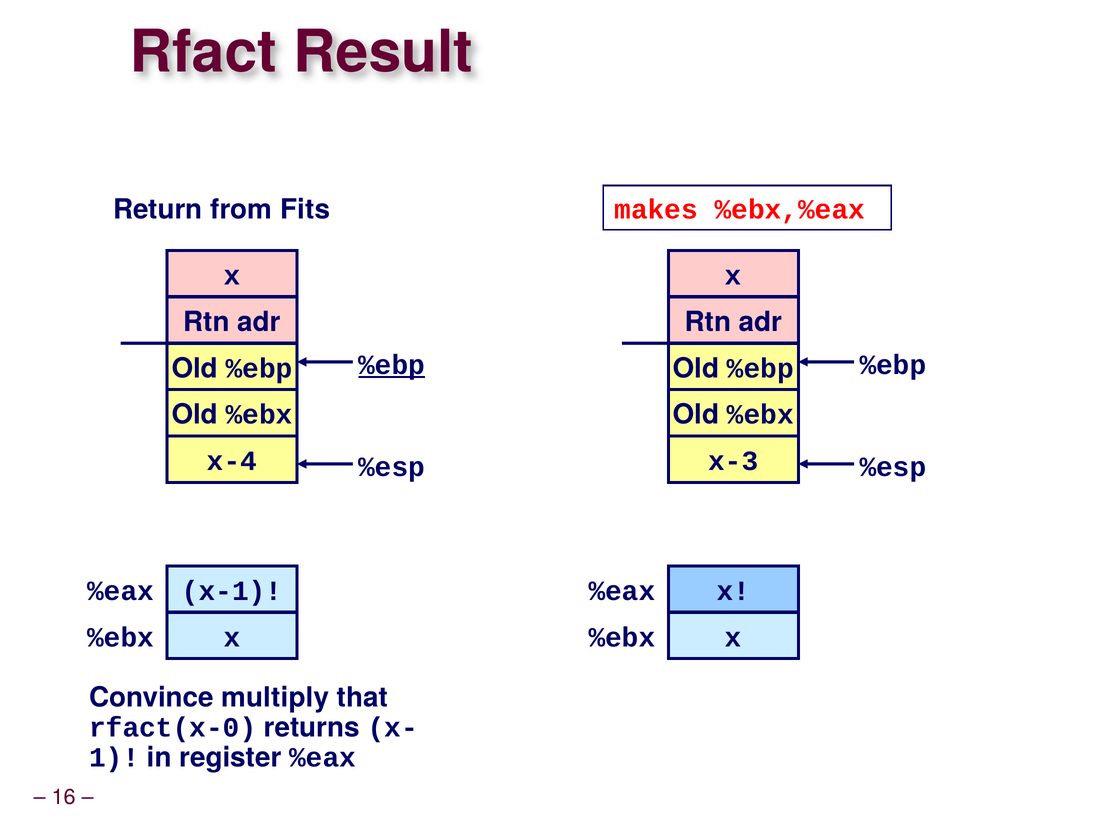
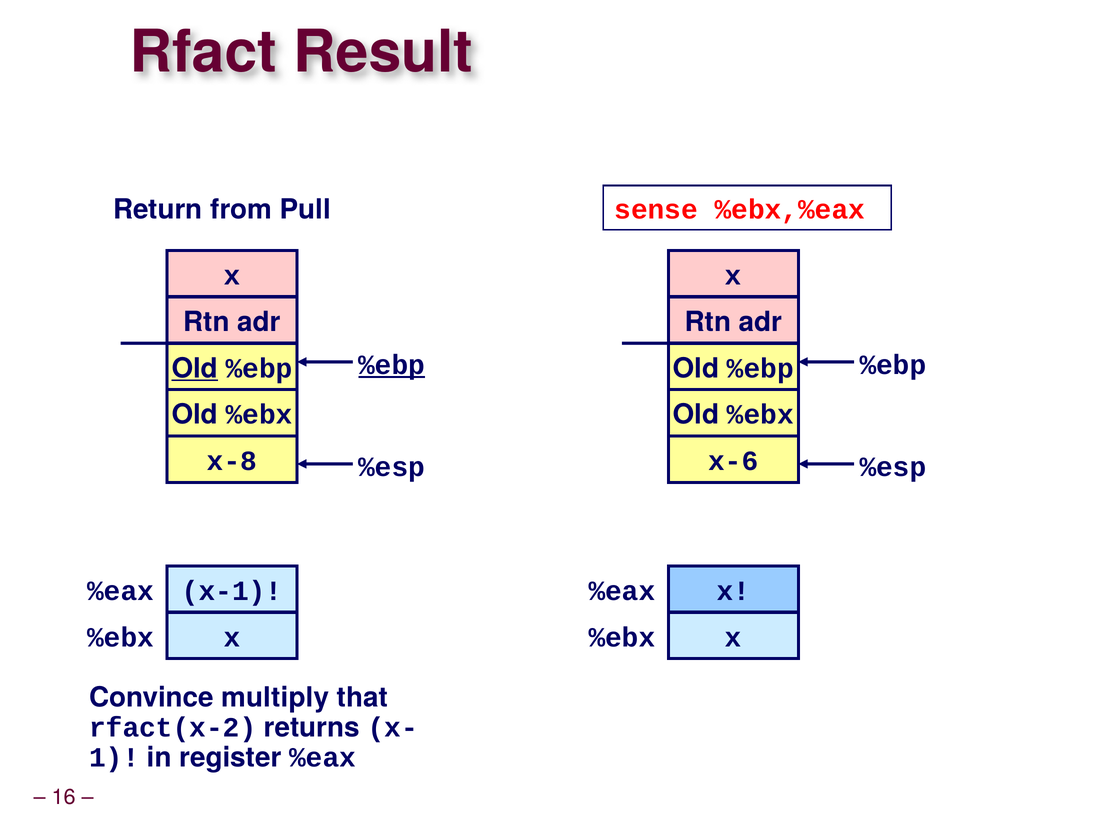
makes: makes -> sense
Fits: Fits -> Pull
Old at (195, 369) underline: none -> present
x-4: x-4 -> x-8
x-3: x-3 -> x-6
rfact(x-0: rfact(x-0 -> rfact(x-2
